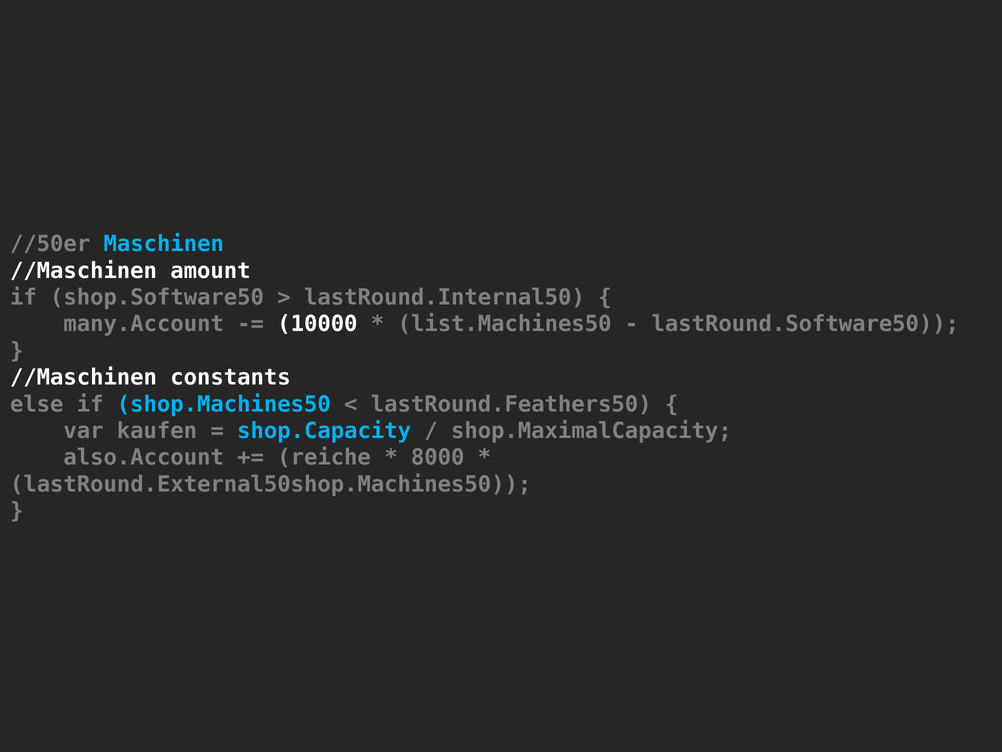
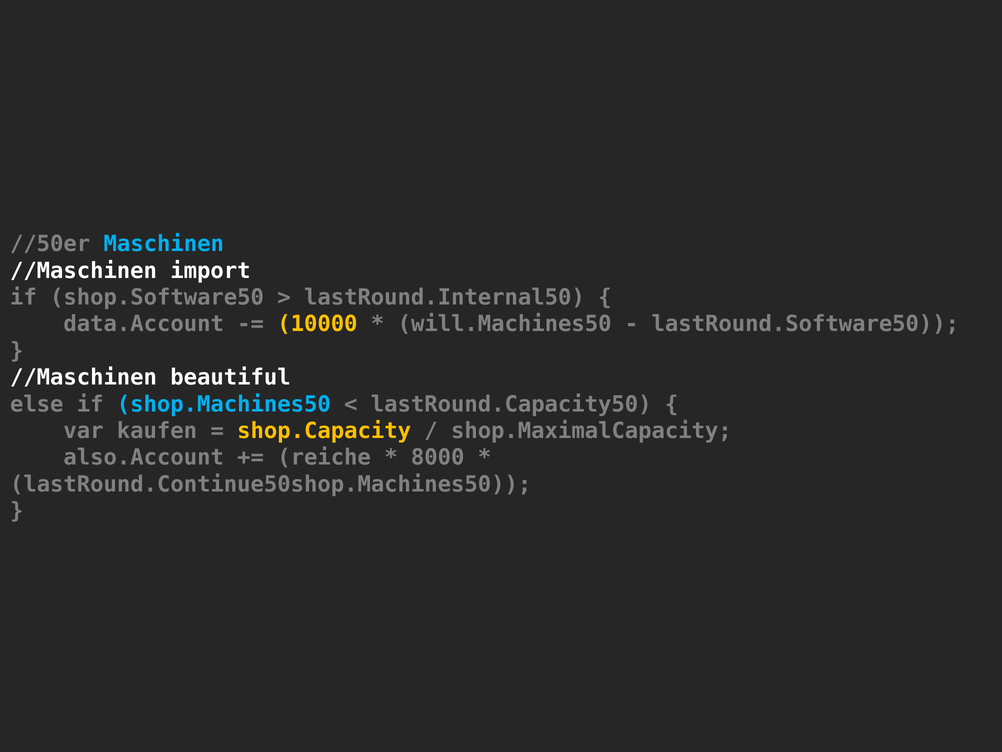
amount: amount -> import
many.Account: many.Account -> data.Account
10000 colour: white -> yellow
list.Machines50: list.Machines50 -> will.Machines50
constants: constants -> beautiful
lastRound.Feathers50: lastRound.Feathers50 -> lastRound.Capacity50
shop.Capacity colour: light blue -> yellow
lastRound.External50shop.Machines50: lastRound.External50shop.Machines50 -> lastRound.Continue50shop.Machines50
